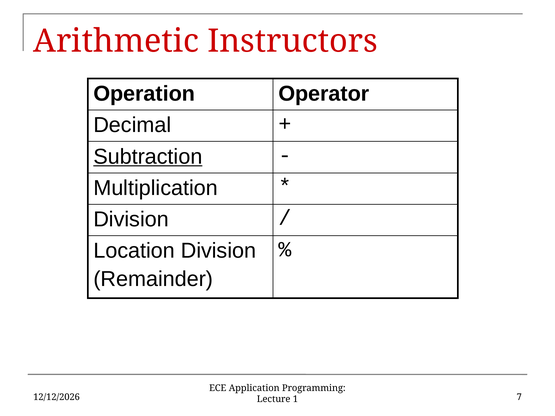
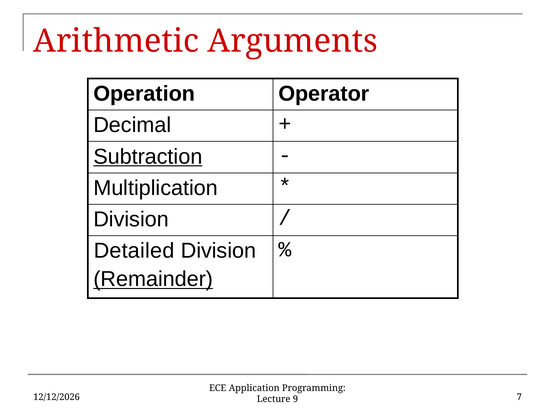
Instructors: Instructors -> Arguments
Location: Location -> Detailed
Remainder underline: none -> present
1: 1 -> 9
